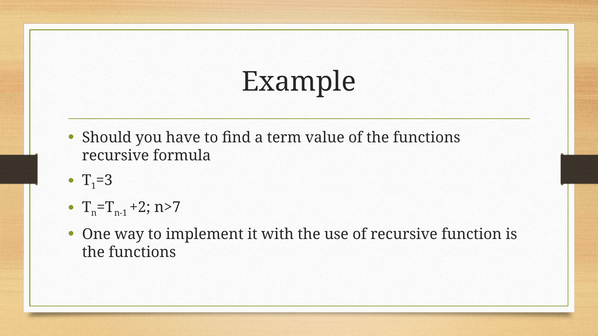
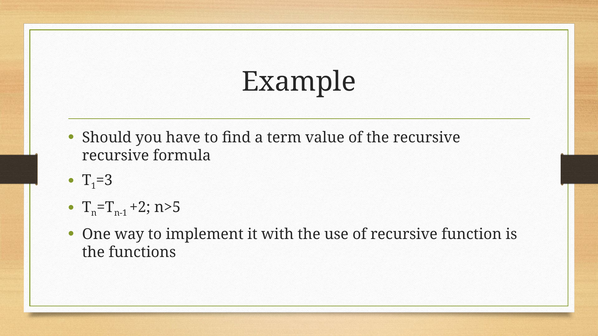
of the functions: functions -> recursive
n>7: n>7 -> n>5
